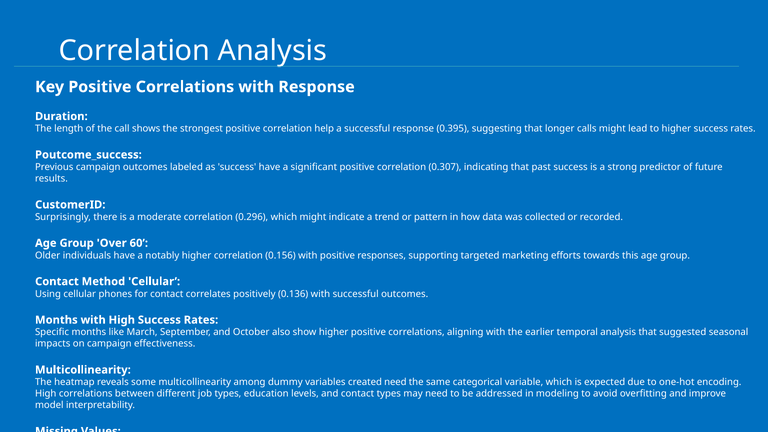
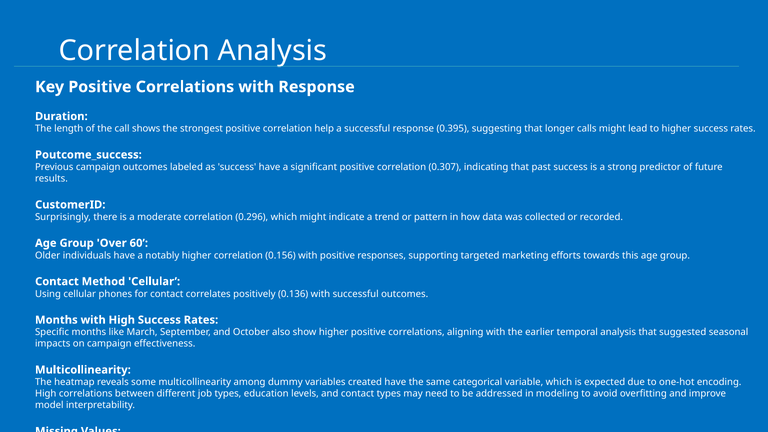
created need: need -> have
